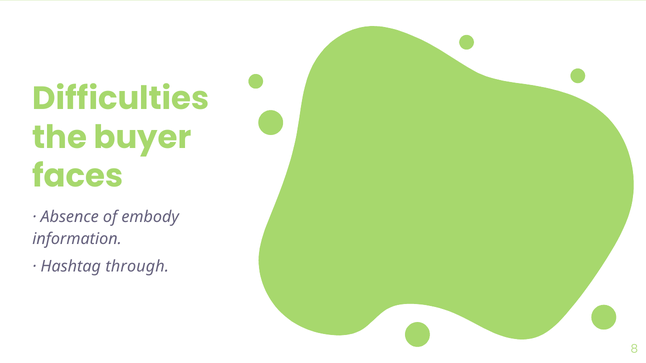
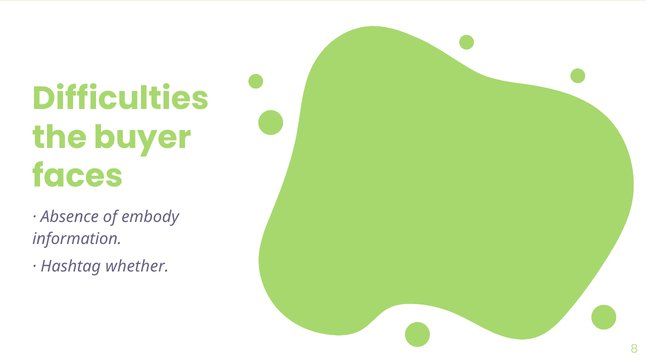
through: through -> whether
